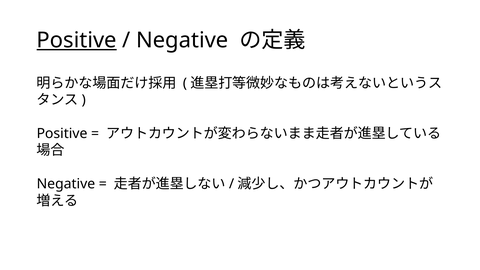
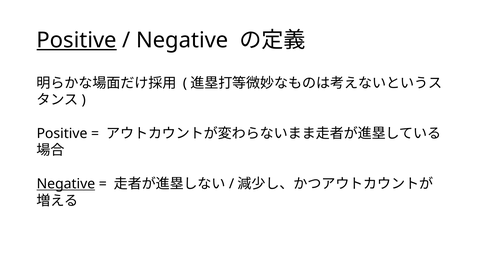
Negative at (66, 184) underline: none -> present
